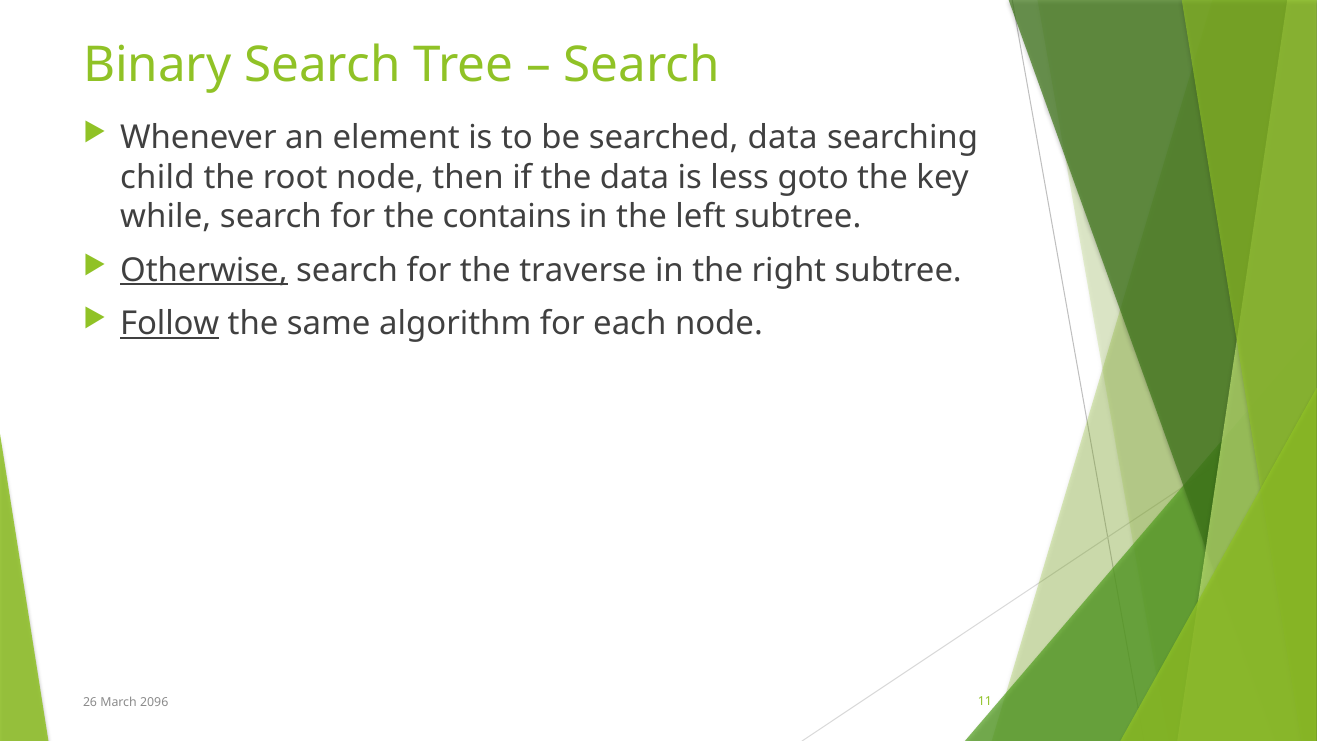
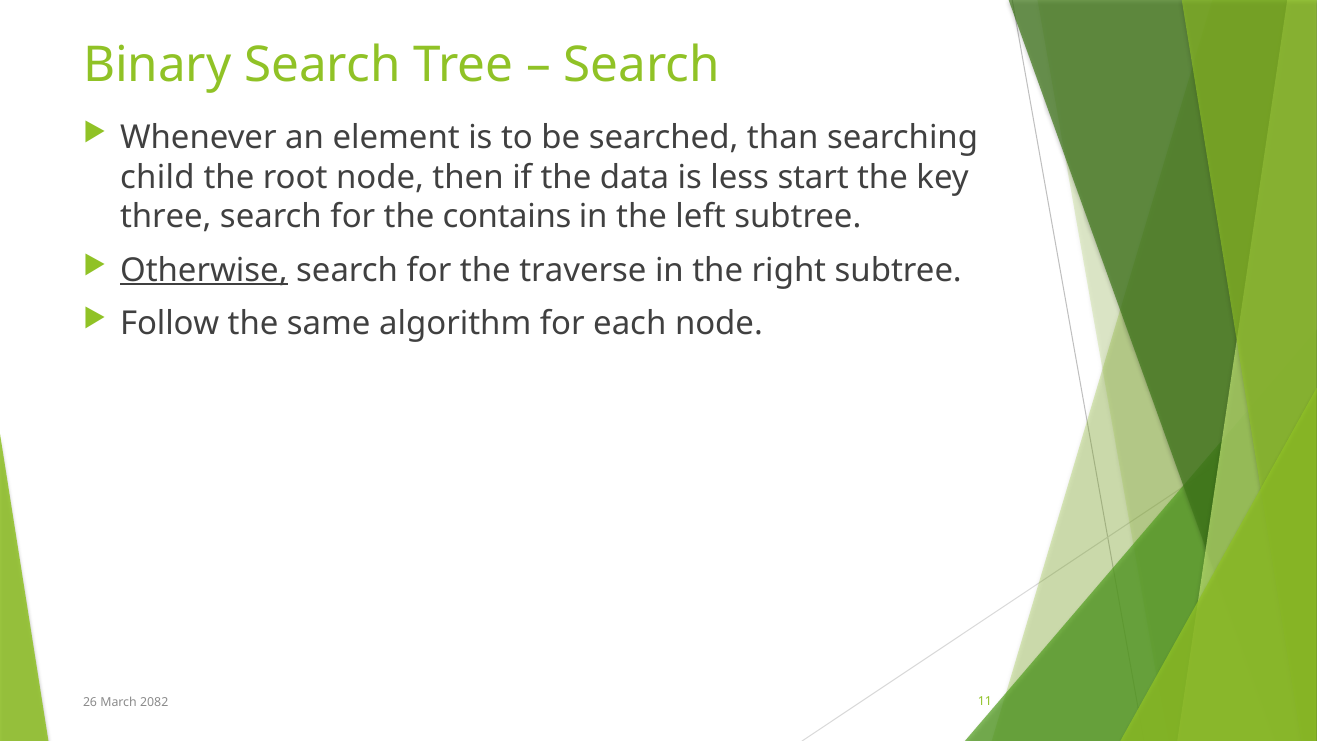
searched data: data -> than
goto: goto -> start
while: while -> three
Follow underline: present -> none
2096: 2096 -> 2082
